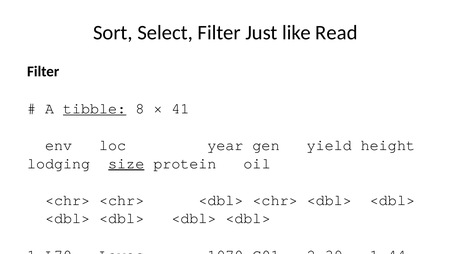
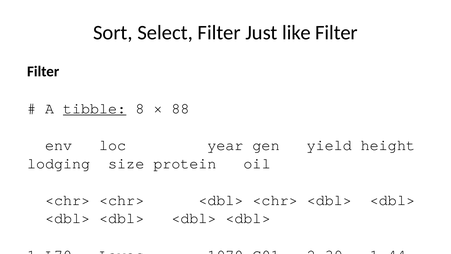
like Read: Read -> Filter
41: 41 -> 88
size at (126, 163) underline: present -> none
